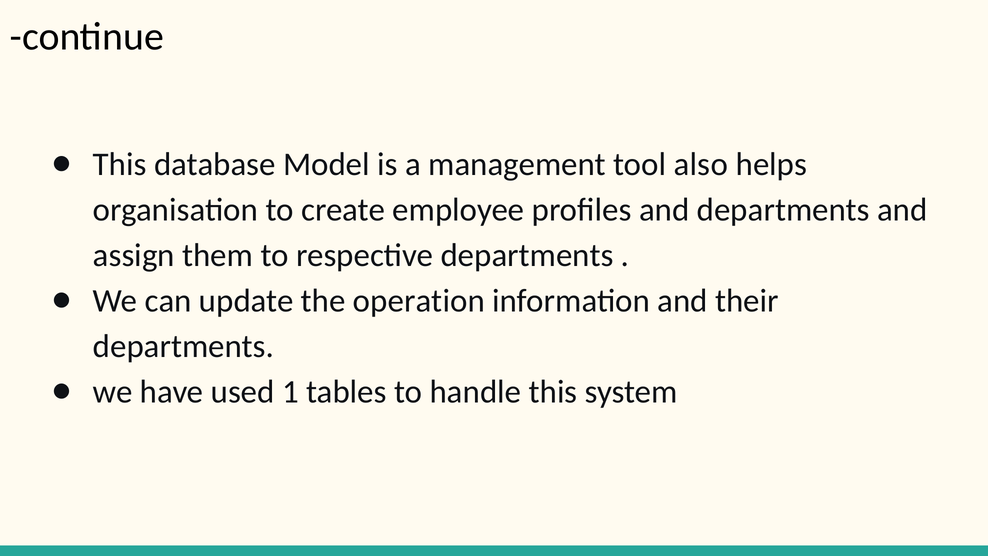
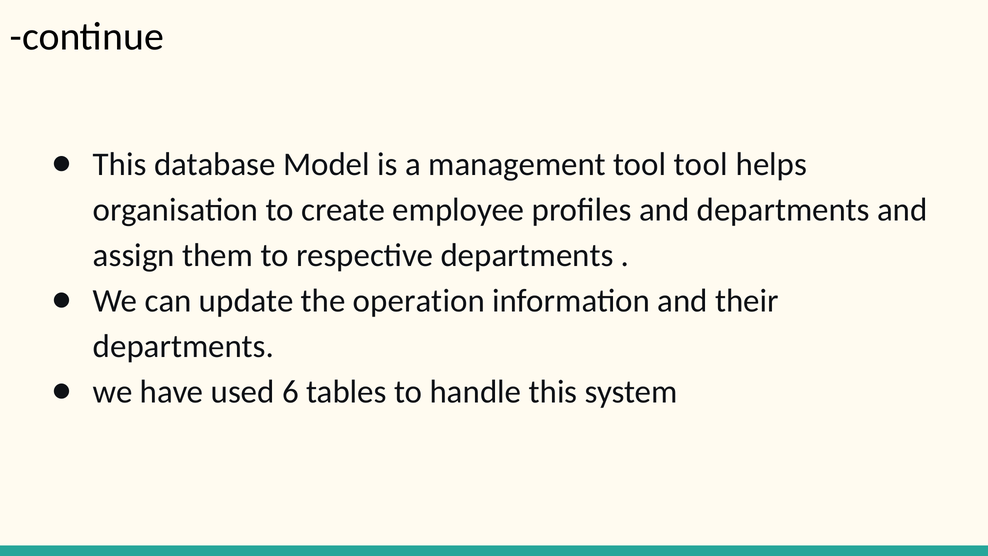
tool also: also -> tool
1: 1 -> 6
